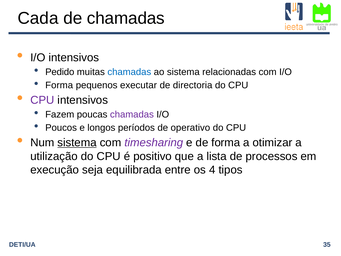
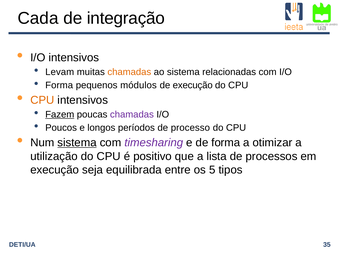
de chamadas: chamadas -> integração
Pedido: Pedido -> Levam
chamadas at (129, 72) colour: blue -> orange
executar: executar -> módulos
de directoria: directoria -> execução
CPU at (42, 100) colour: purple -> orange
Fazem underline: none -> present
operativo: operativo -> processo
4: 4 -> 5
